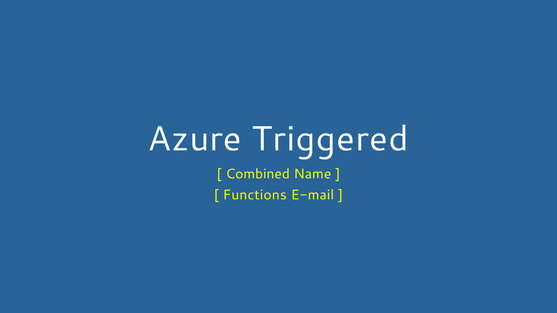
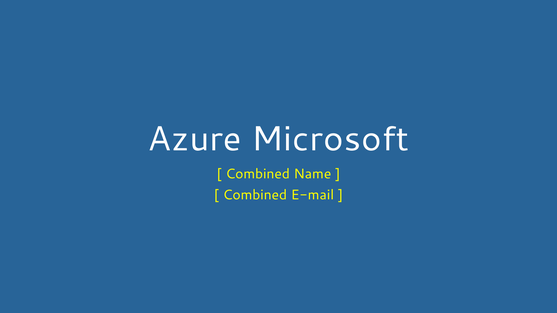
Triggered: Triggered -> Microsoft
Functions at (255, 195): Functions -> Combined
